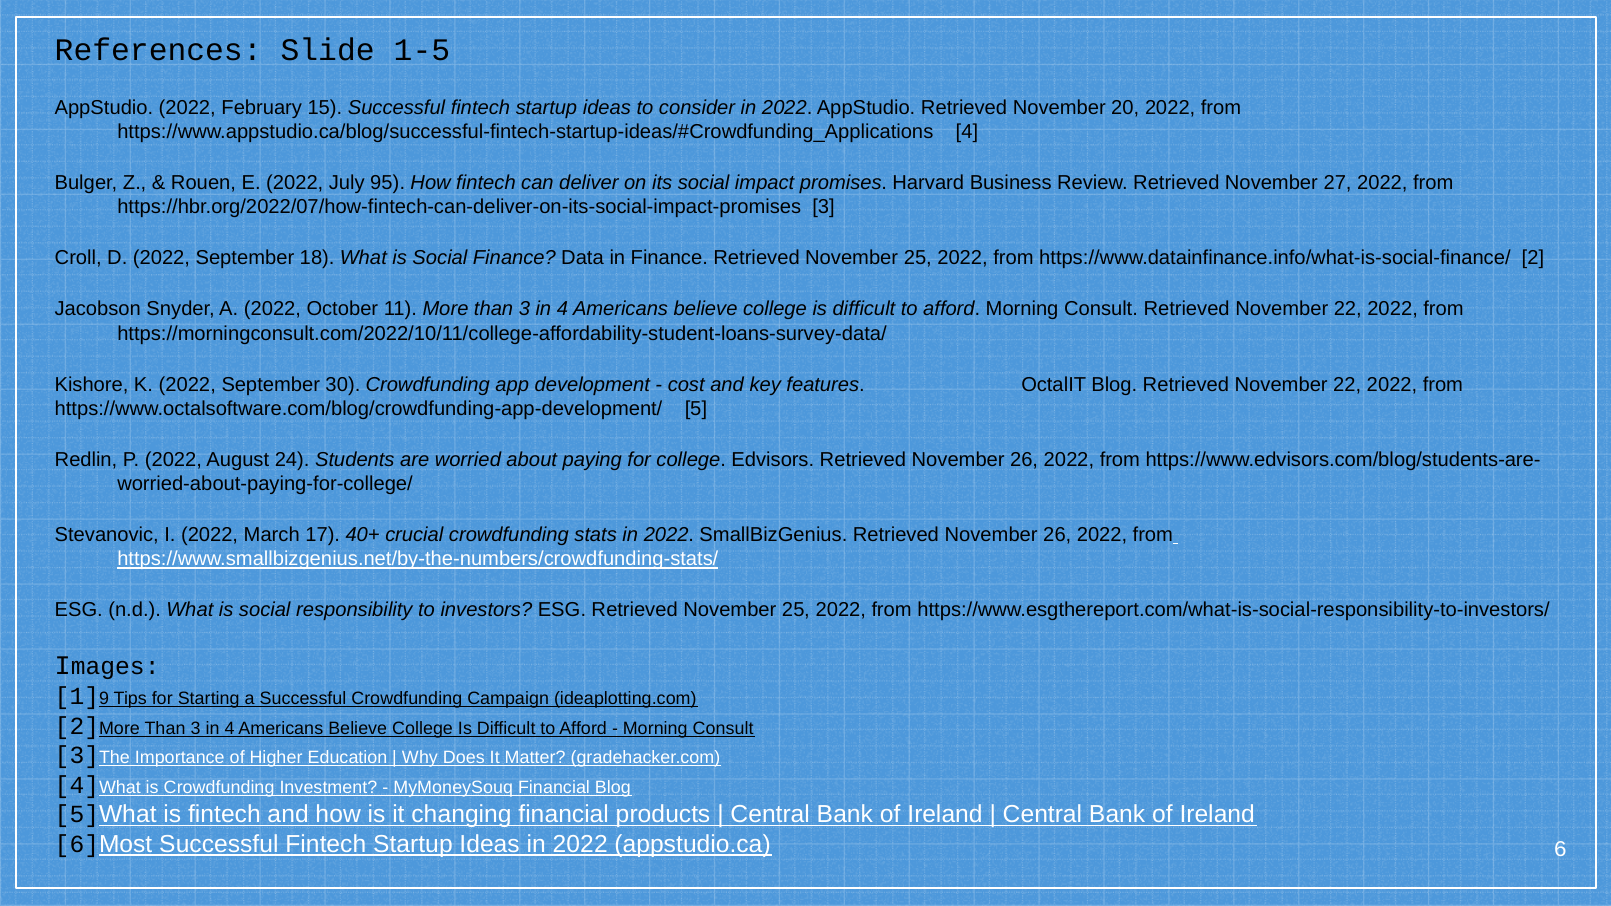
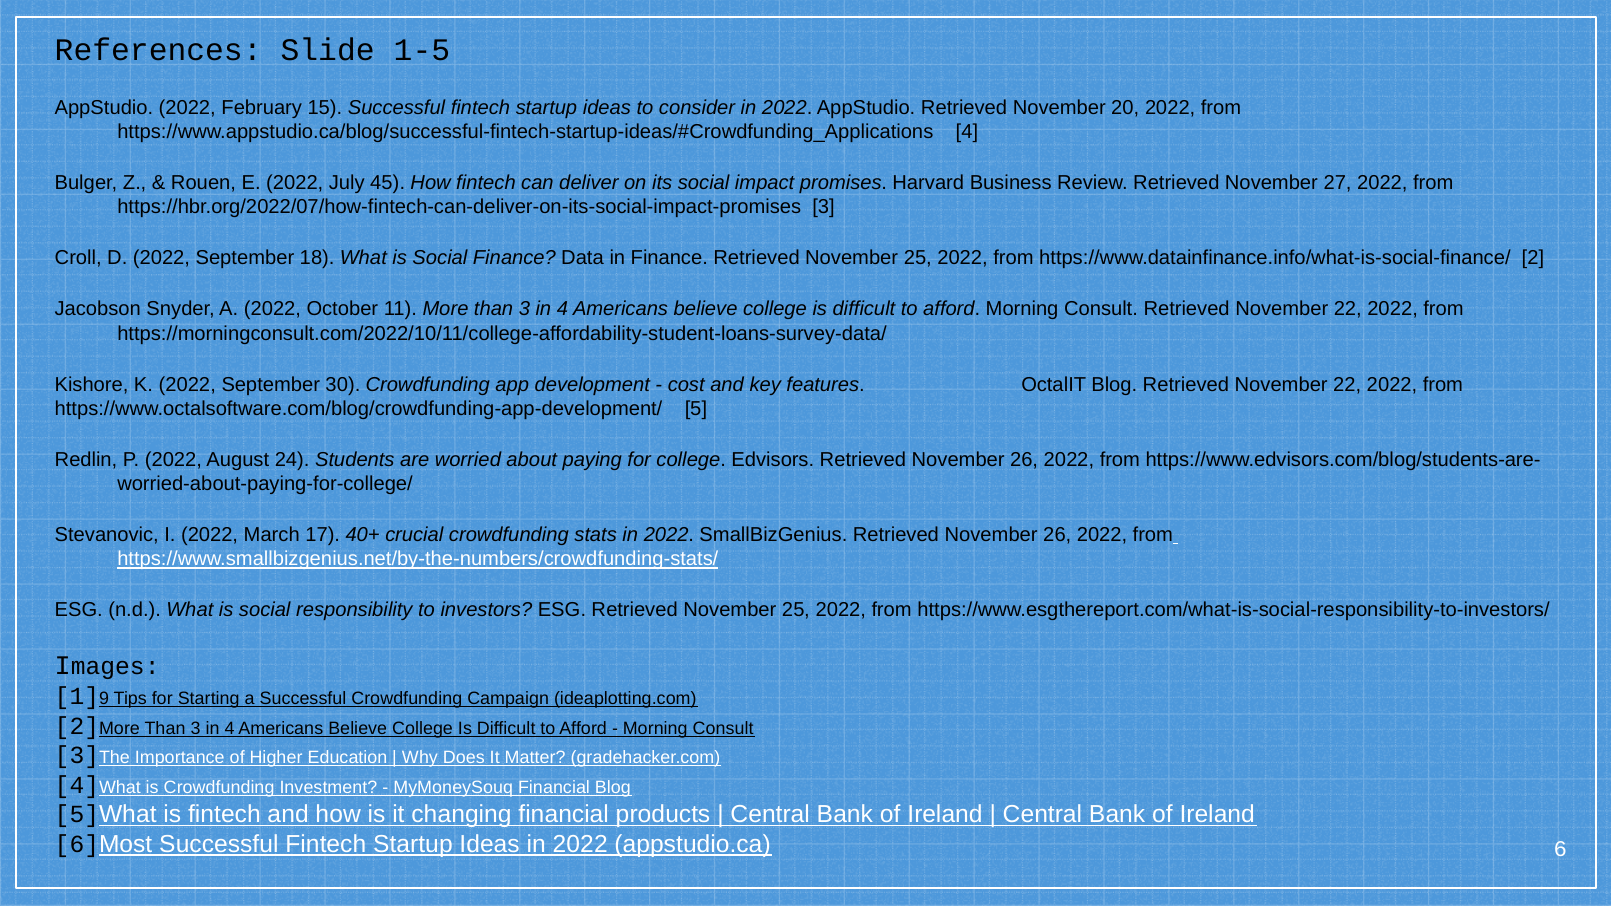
95: 95 -> 45
